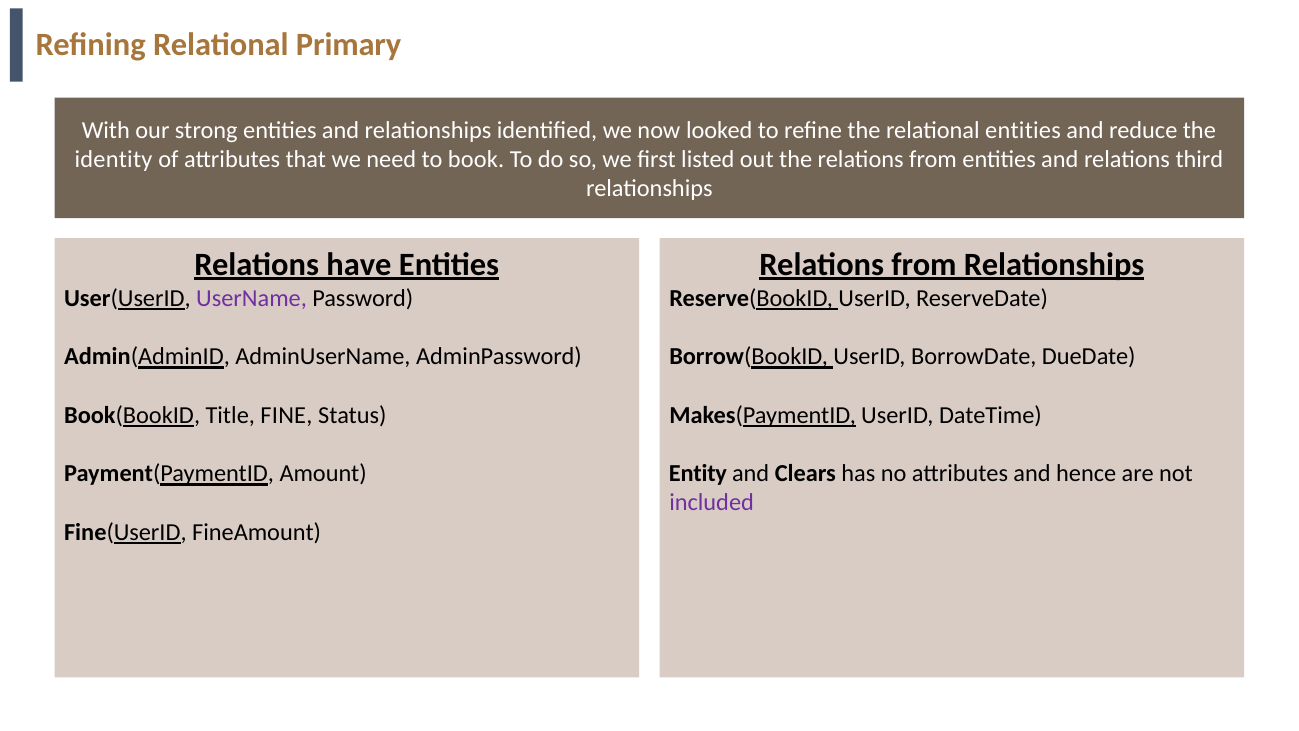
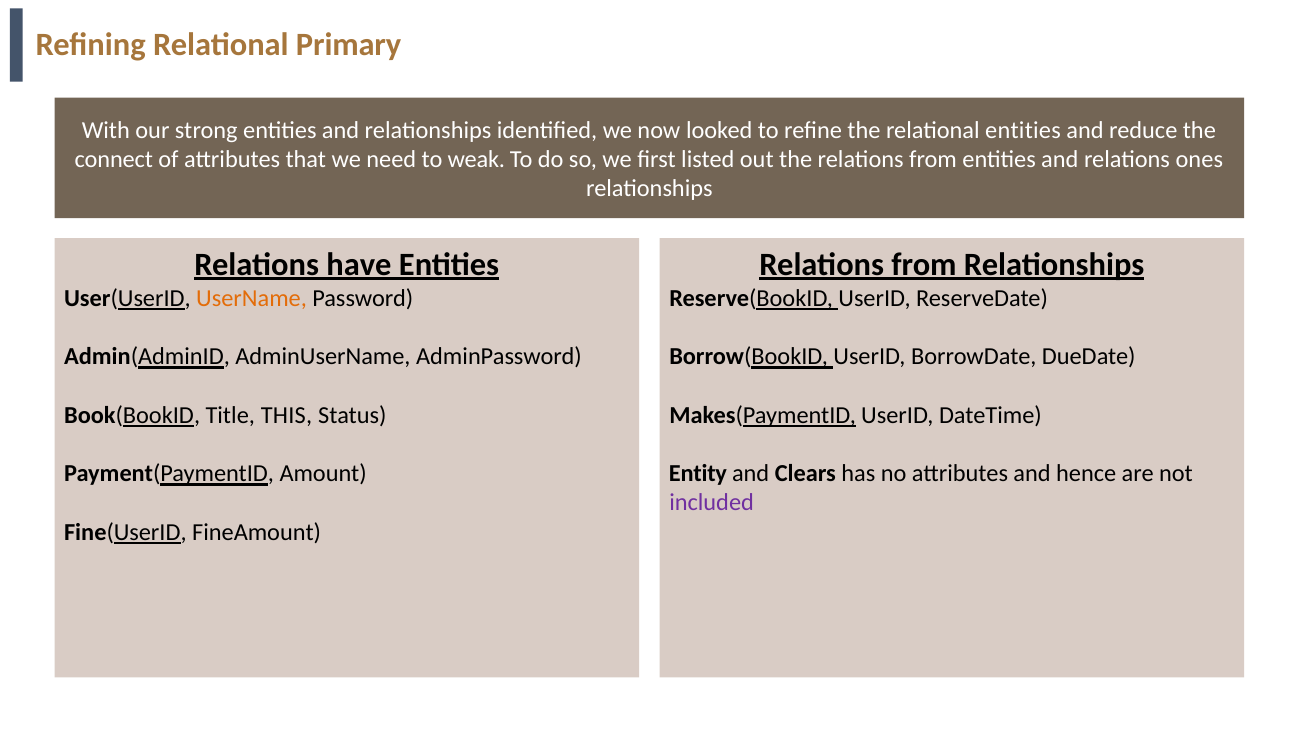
identity: identity -> connect
book: book -> weak
third: third -> ones
UserName colour: purple -> orange
FINE: FINE -> THIS
